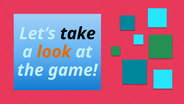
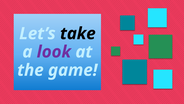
look colour: orange -> purple
